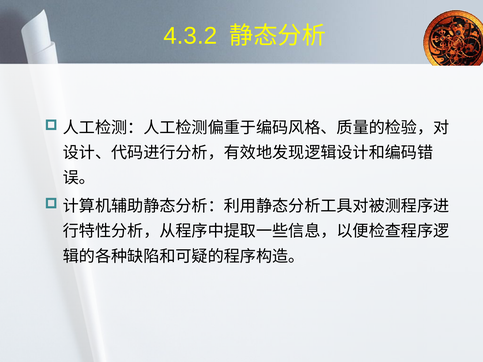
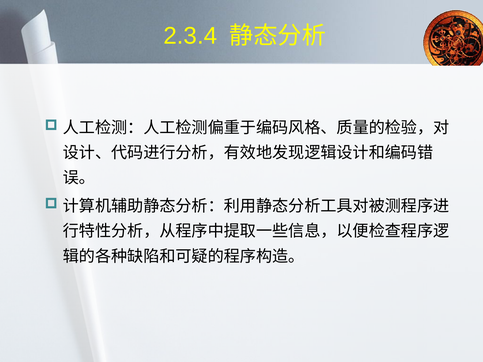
4.3.2: 4.3.2 -> 2.3.4
